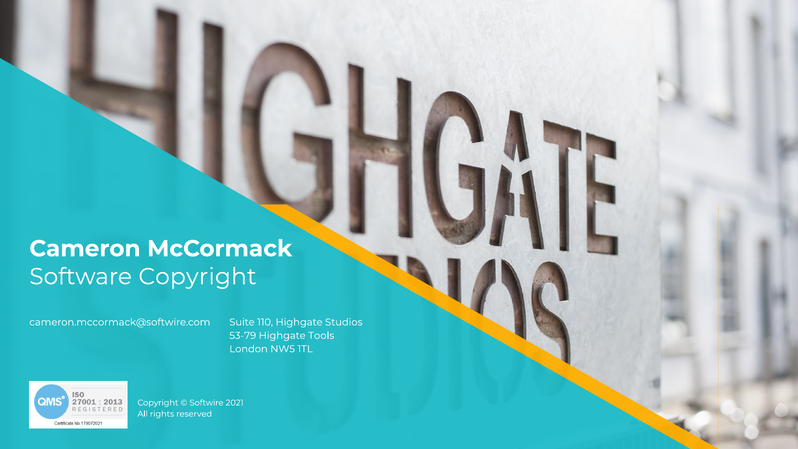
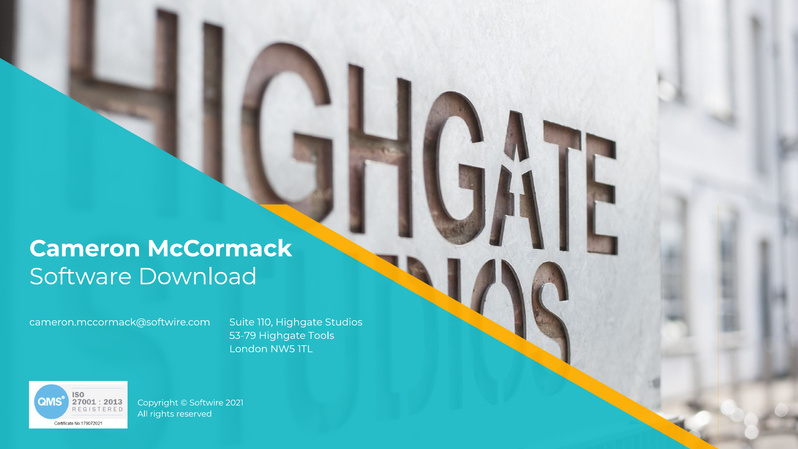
Software Copyright: Copyright -> Download
